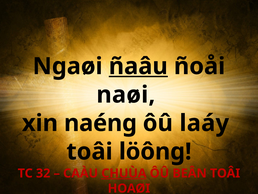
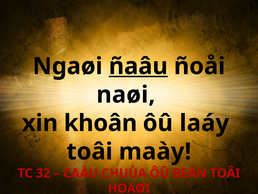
naéng: naéng -> khoân
löông: löông -> maày
CHUÙA underline: present -> none
